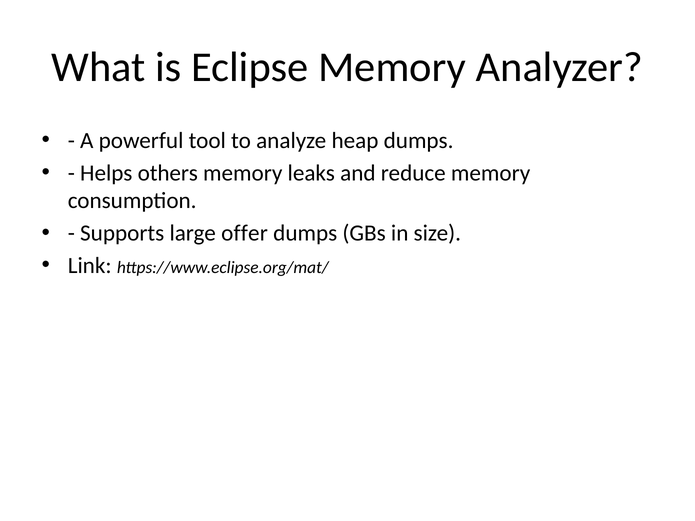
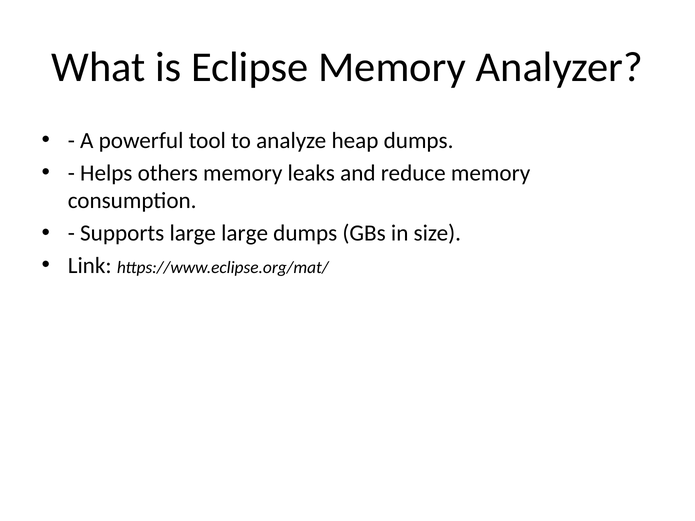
large offer: offer -> large
